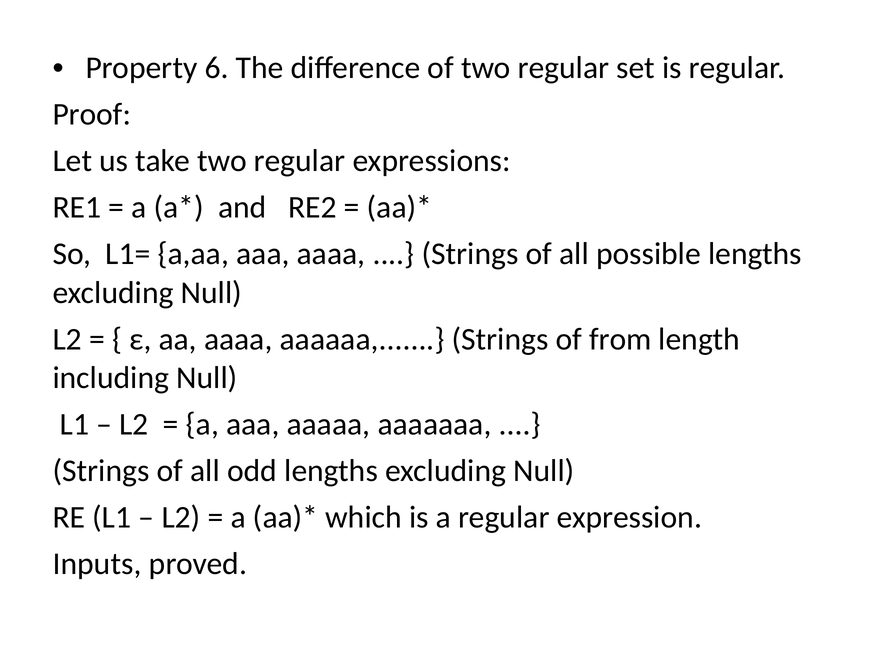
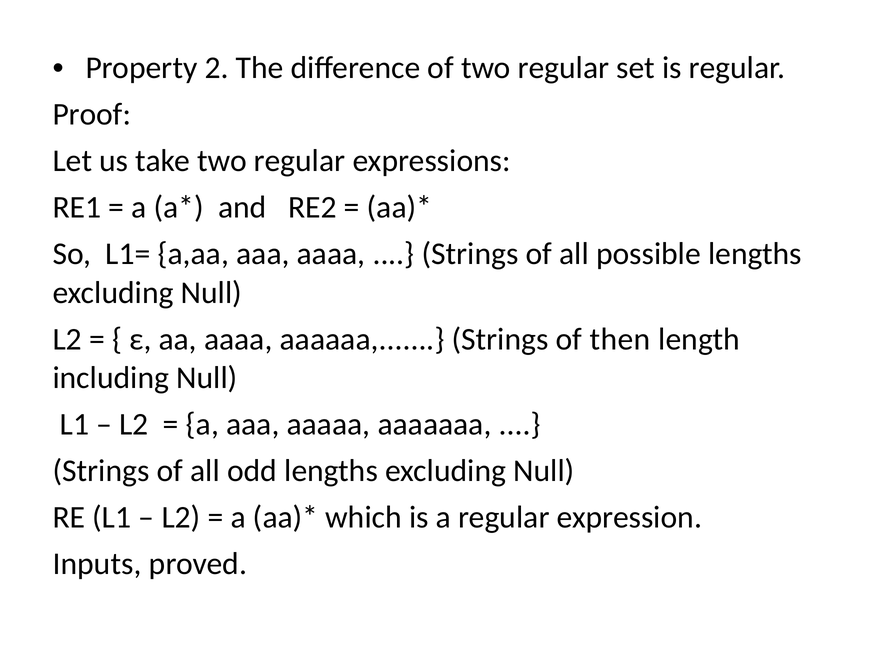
6: 6 -> 2
from: from -> then
